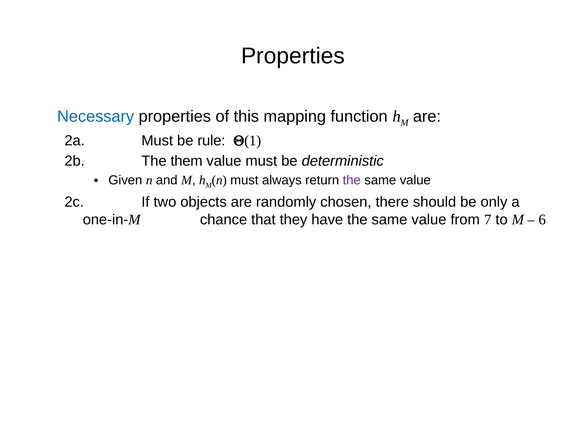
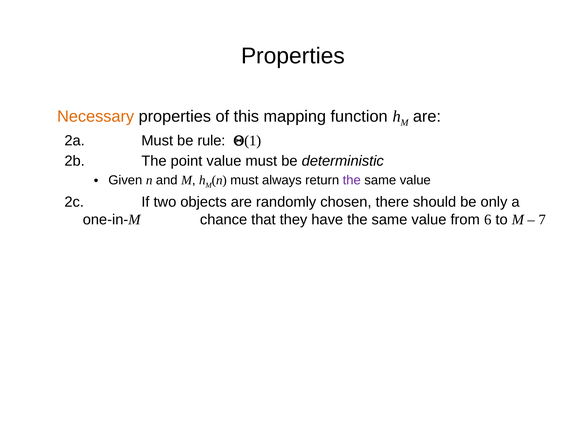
Necessary colour: blue -> orange
them: them -> point
7: 7 -> 6
6: 6 -> 7
